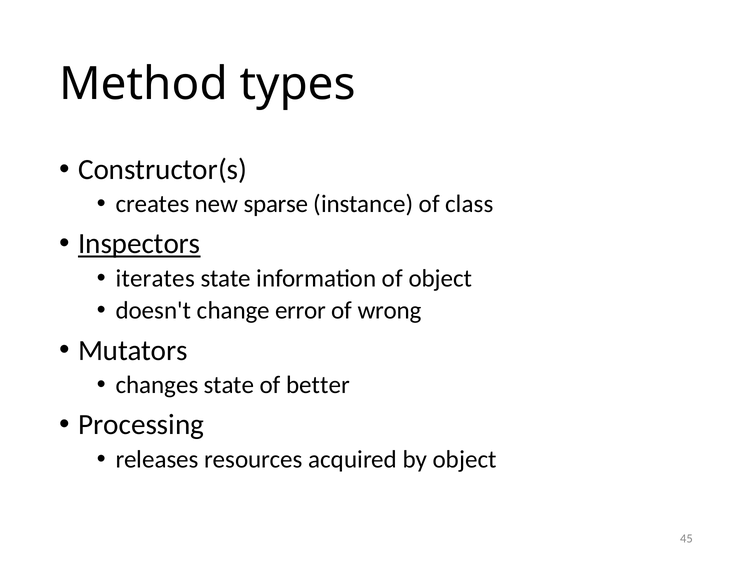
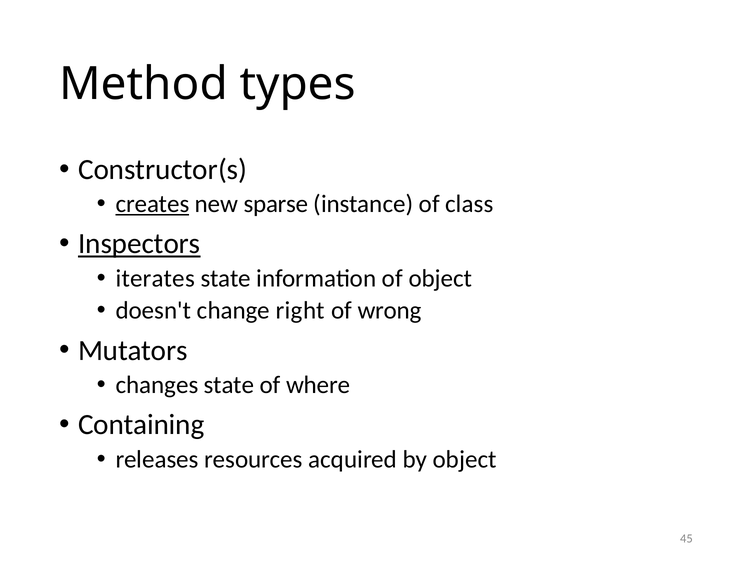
creates underline: none -> present
error: error -> right
better: better -> where
Processing: Processing -> Containing
